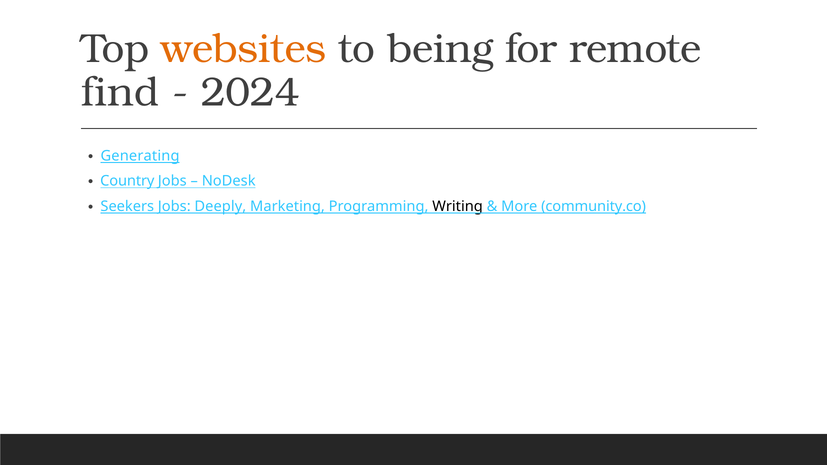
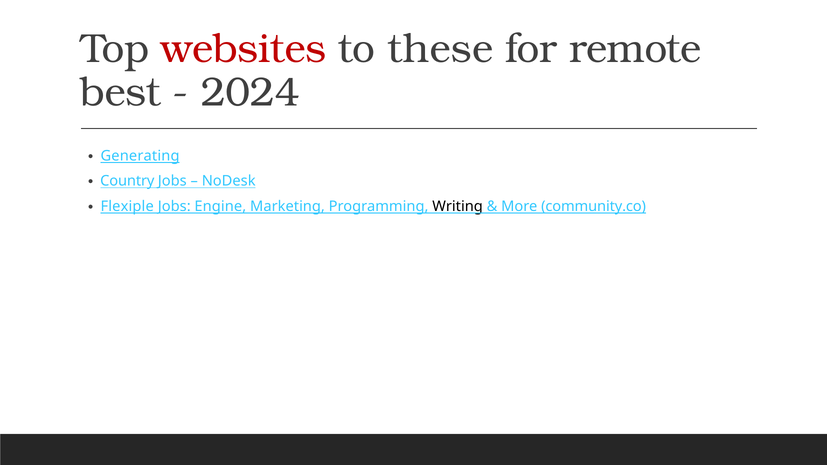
websites colour: orange -> red
being: being -> these
find: find -> best
Seekers: Seekers -> Flexiple
Deeply: Deeply -> Engine
